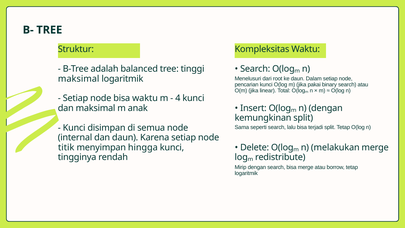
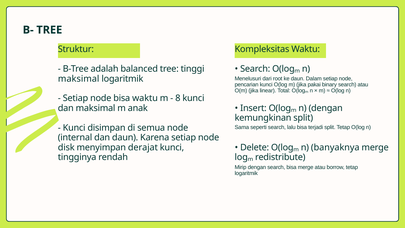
4: 4 -> 8
titik: titik -> disk
hingga: hingga -> derajat
melakukan: melakukan -> banyaknya
